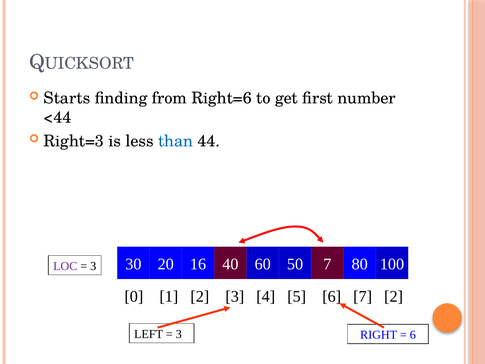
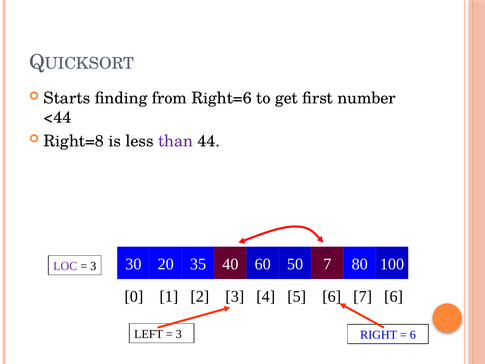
Right=3: Right=3 -> Right=8
than colour: blue -> purple
16: 16 -> 35
7 2: 2 -> 6
